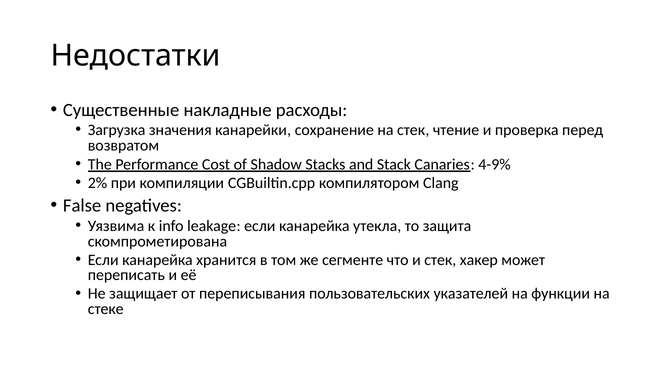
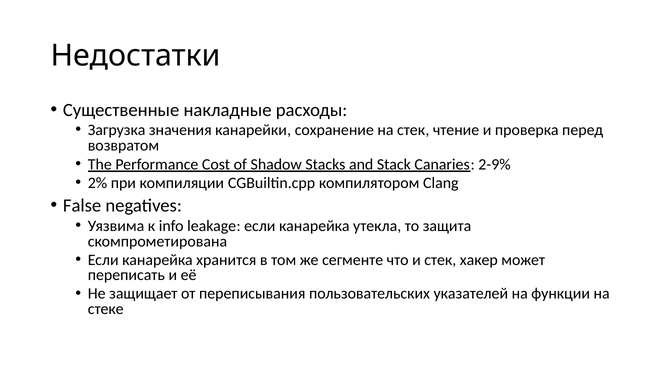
4-9%: 4-9% -> 2-9%
